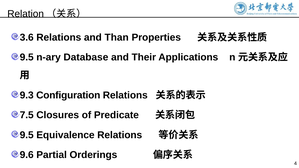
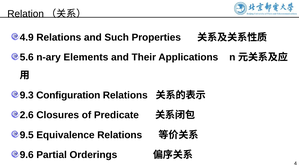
3.6: 3.6 -> 4.9
Than: Than -> Such
9.5 at (27, 57): 9.5 -> 5.6
Database: Database -> Elements
7.5: 7.5 -> 2.6
